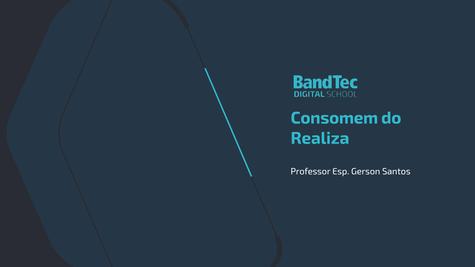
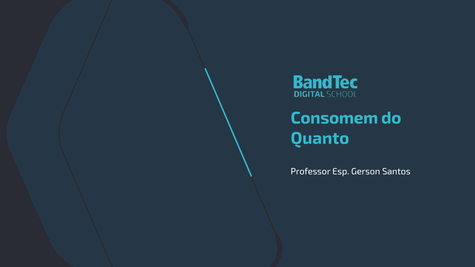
Realiza: Realiza -> Quanto
